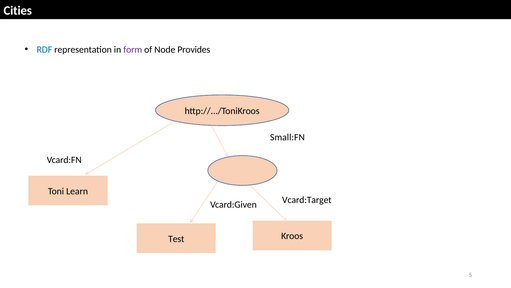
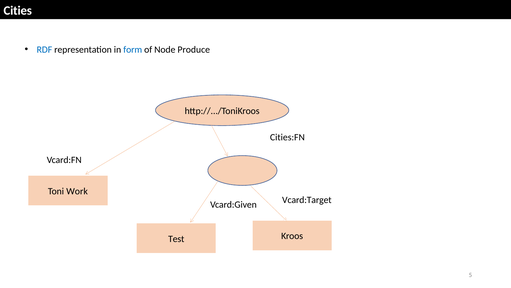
form colour: purple -> blue
Provides: Provides -> Produce
Small:FN: Small:FN -> Cities:FN
Learn: Learn -> Work
